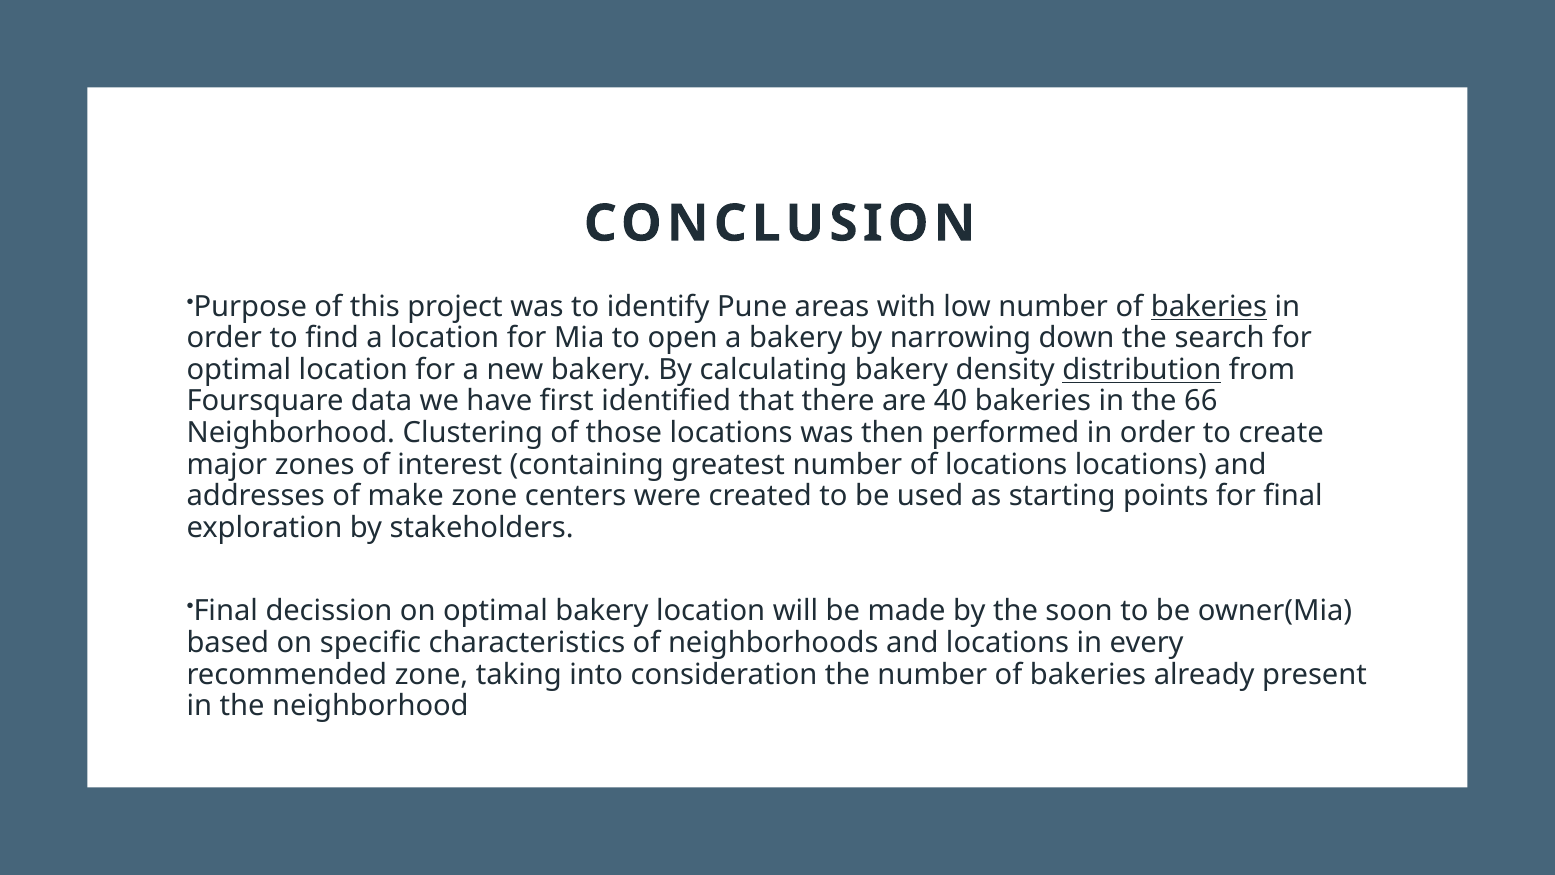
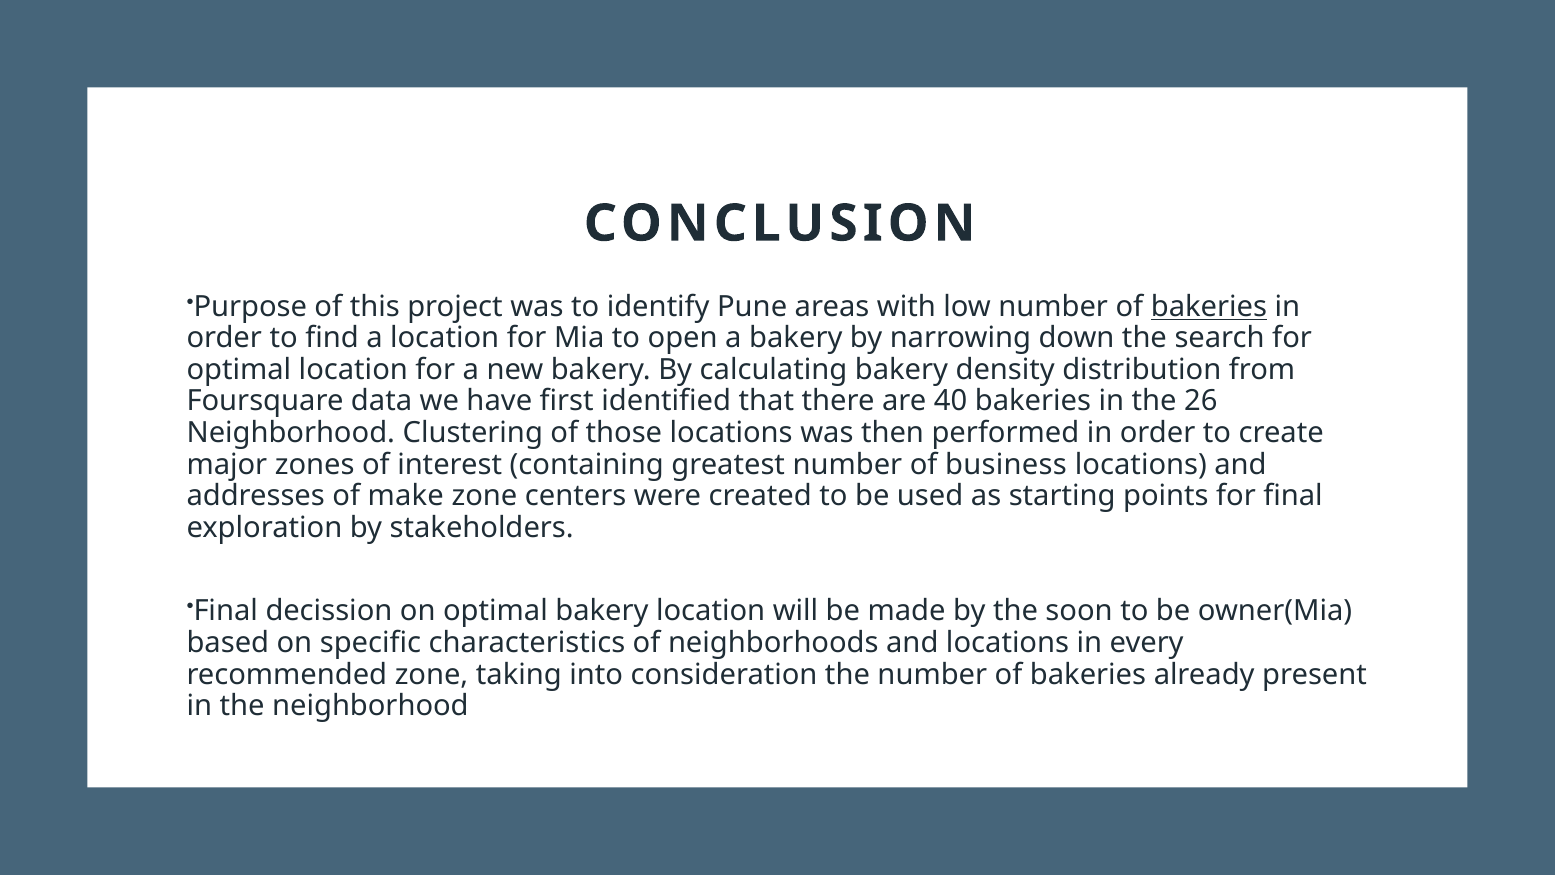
distribution underline: present -> none
66: 66 -> 26
of locations: locations -> business
